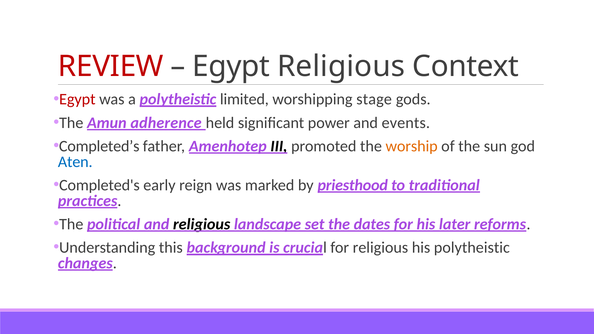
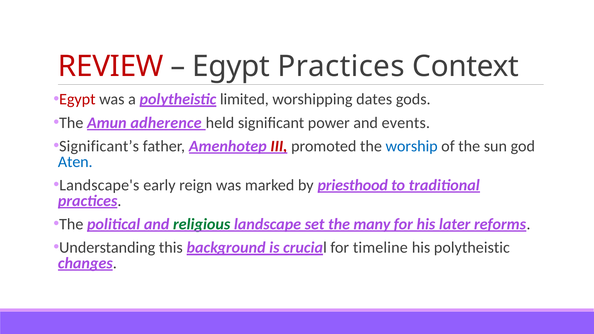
Egypt Religious: Religious -> Practices
stage: stage -> dates
Completed’s: Completed’s -> Significant’s
III colour: black -> red
worship colour: orange -> blue
Completed's: Completed's -> Landscape's
religious at (202, 224) colour: black -> green
dates: dates -> many
for religious: religious -> timeline
